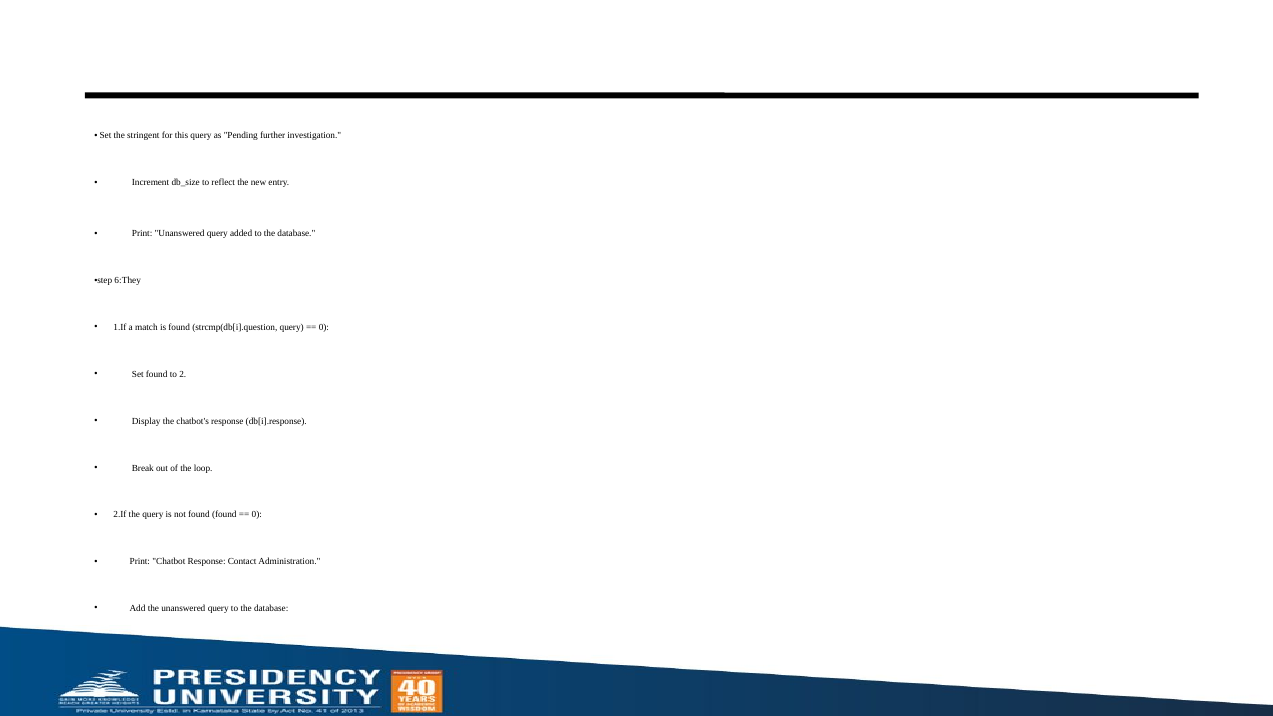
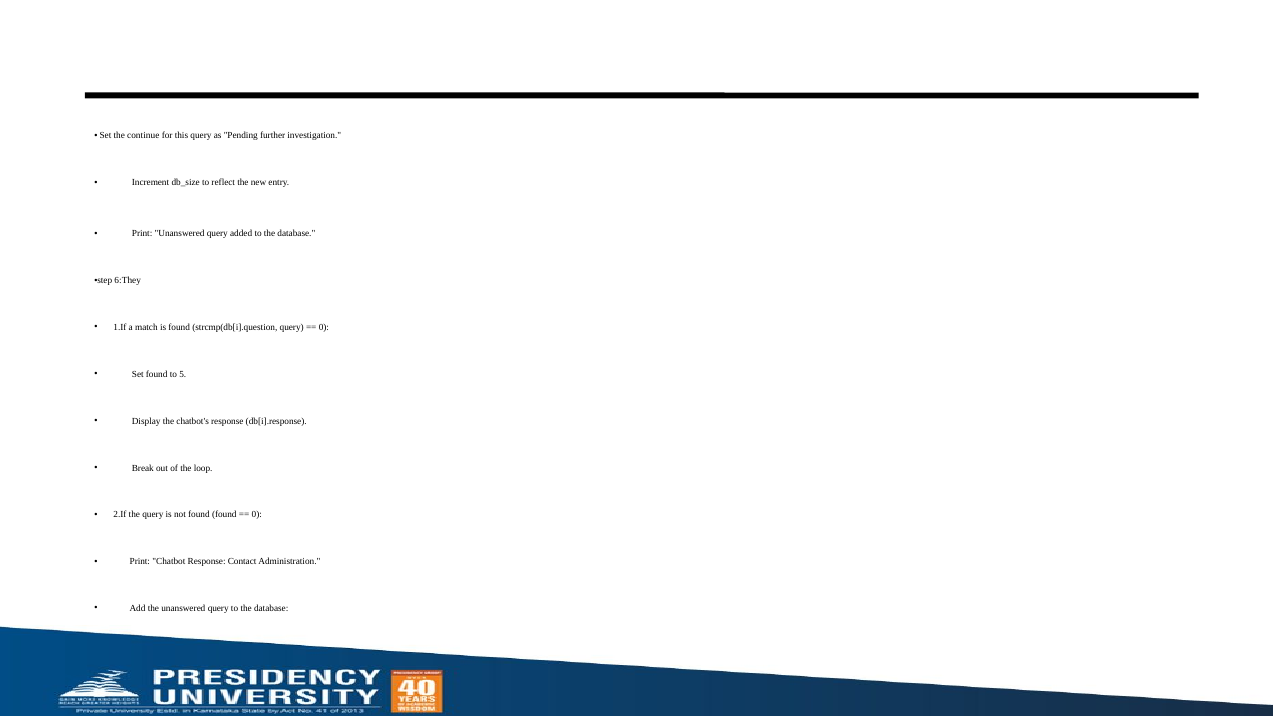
stringent: stringent -> continue
2: 2 -> 5
